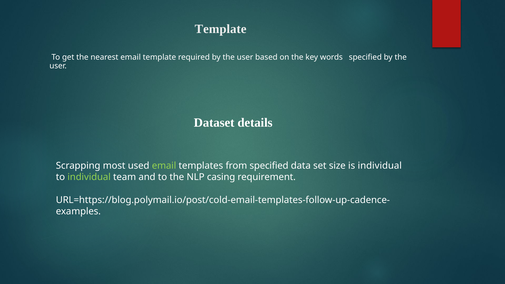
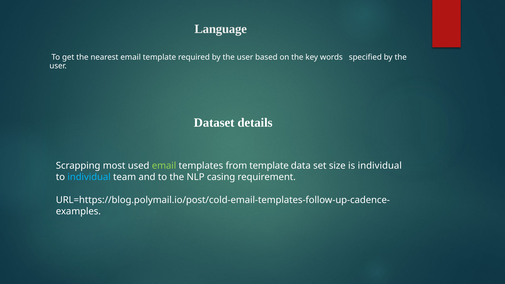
Template at (221, 29): Template -> Language
from specified: specified -> template
individual at (89, 177) colour: light green -> light blue
